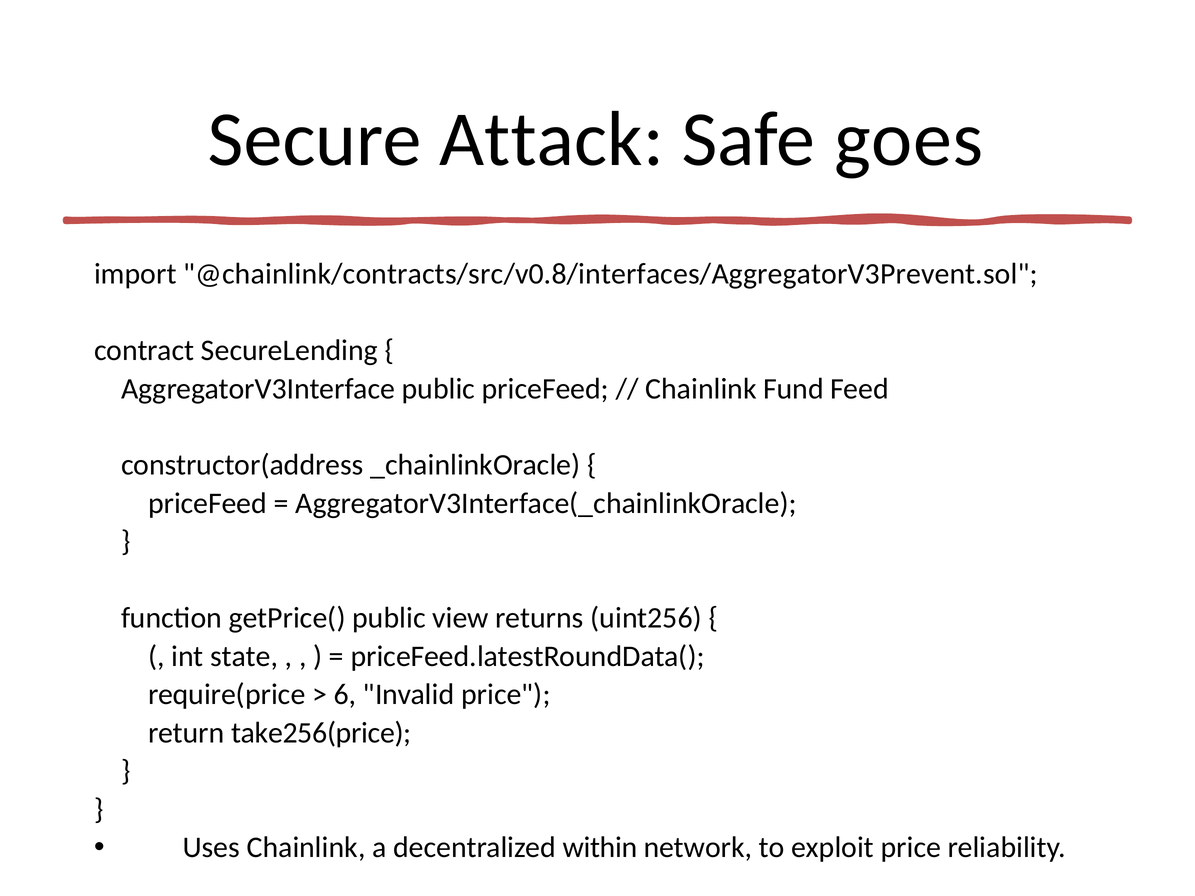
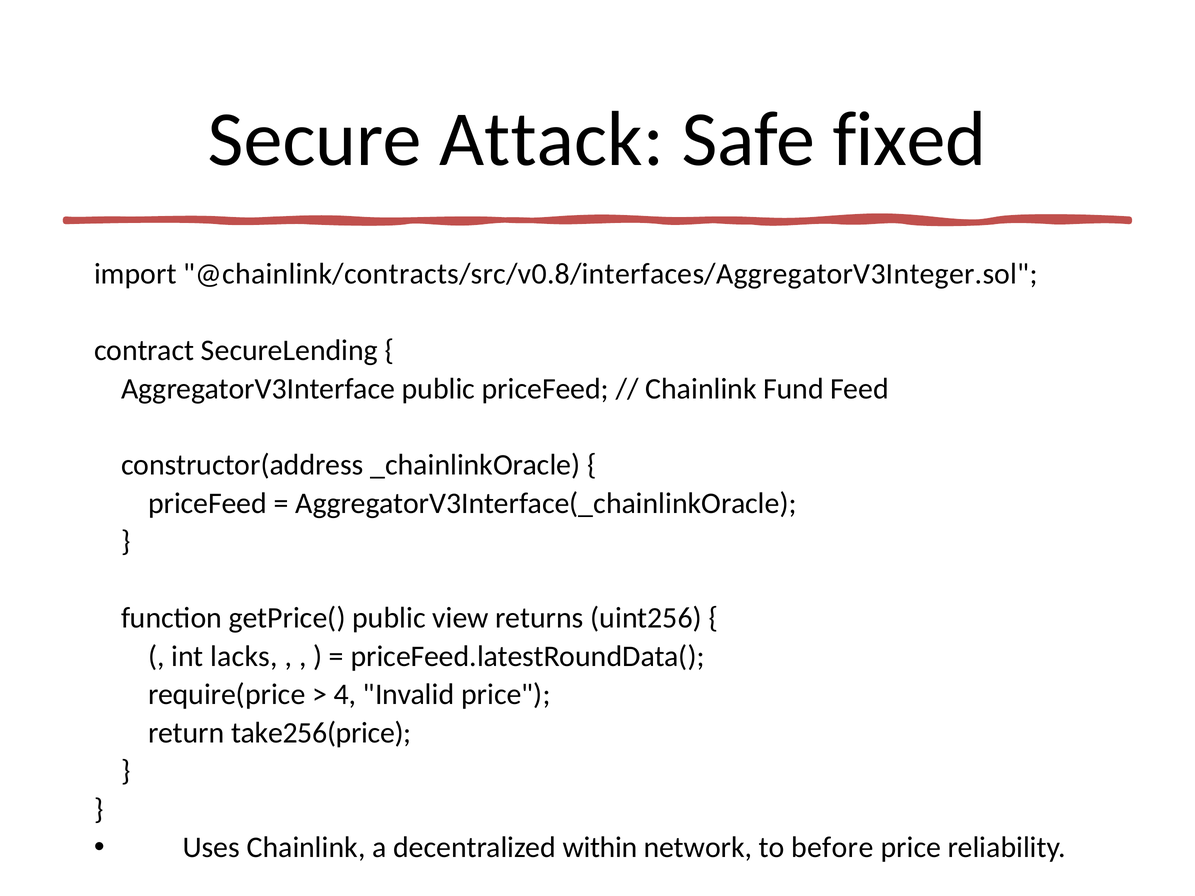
goes: goes -> fixed
@chainlink/contracts/src/v0.8/interfaces/AggregatorV3Prevent.sol: @chainlink/contracts/src/v0.8/interfaces/AggregatorV3Prevent.sol -> @chainlink/contracts/src/v0.8/interfaces/AggregatorV3Integer.sol
state: state -> lacks
6: 6 -> 4
exploit: exploit -> before
